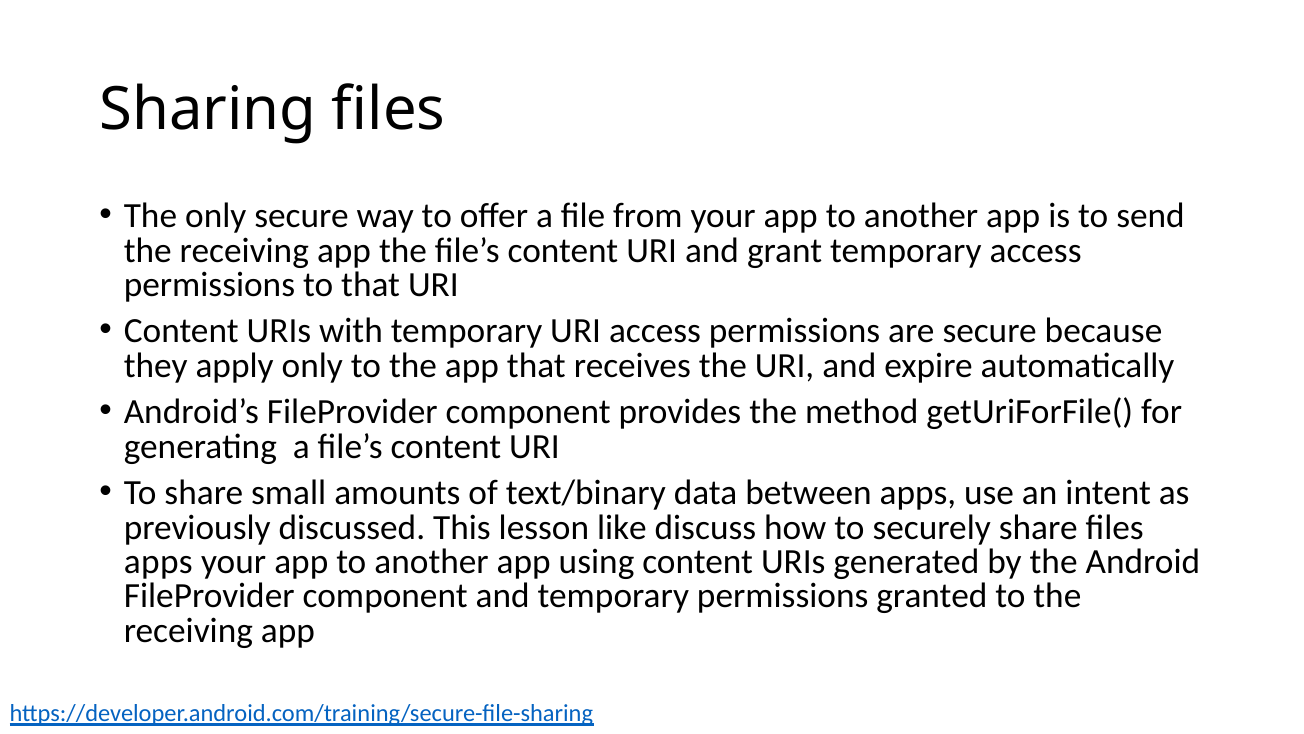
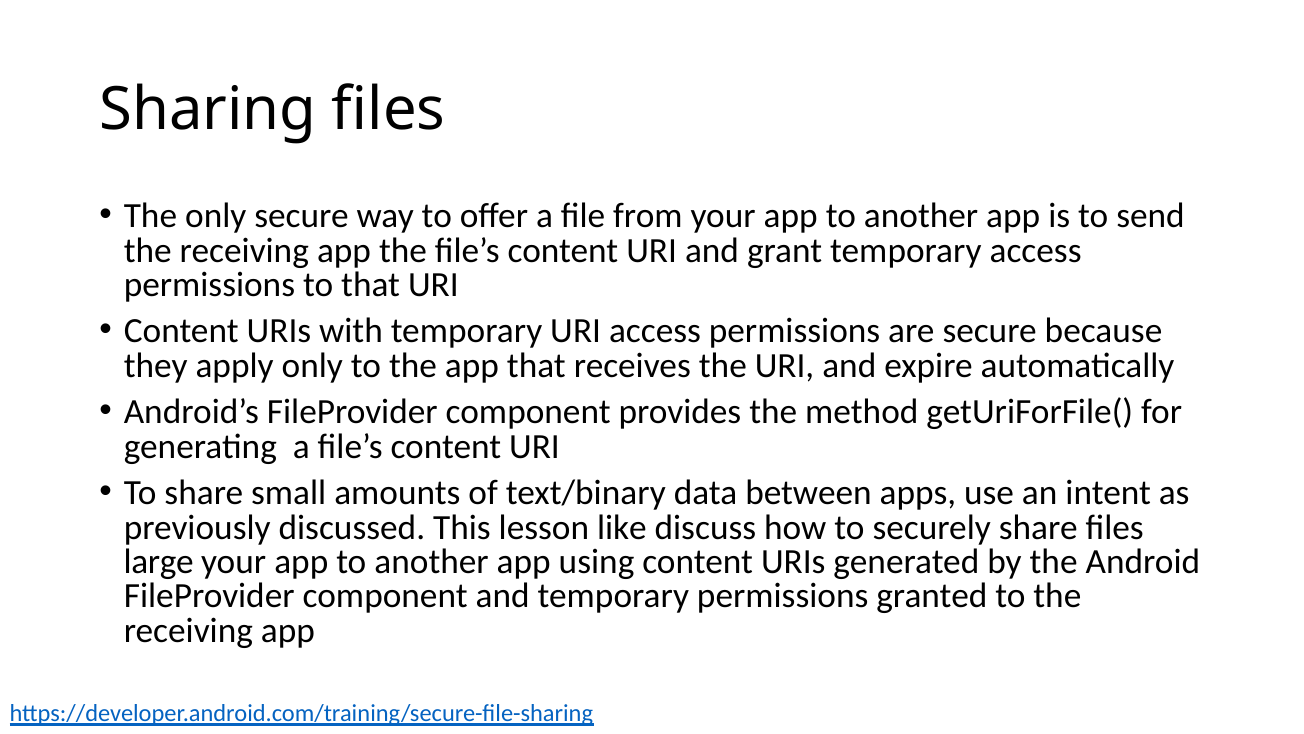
apps at (158, 561): apps -> large
